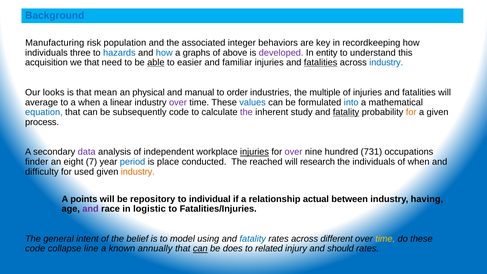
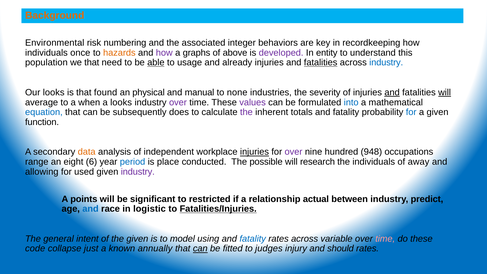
Background colour: blue -> orange
Manufacturing: Manufacturing -> Environmental
population: population -> numbering
three: three -> once
hazards colour: blue -> orange
how at (164, 53) colour: blue -> purple
acquisition: acquisition -> population
easier: easier -> usage
familiar: familiar -> already
mean: mean -> found
order: order -> none
multiple: multiple -> severity
and at (392, 92) underline: none -> present
will at (445, 92) underline: none -> present
a linear: linear -> looks
values colour: blue -> purple
subsequently code: code -> does
study: study -> totals
fatality at (346, 112) underline: present -> none
for at (411, 112) colour: orange -> blue
process: process -> function
data colour: purple -> orange
731: 731 -> 948
finder: finder -> range
7: 7 -> 6
reached: reached -> possible
of when: when -> away
difficulty: difficulty -> allowing
industry at (138, 172) colour: orange -> purple
repository: repository -> significant
individual: individual -> restricted
having: having -> predict
and at (90, 209) colour: purple -> blue
Fatalities/Injuries underline: none -> present
the belief: belief -> given
different: different -> variable
time at (385, 239) colour: yellow -> pink
line: line -> just
does: does -> fitted
related: related -> judges
